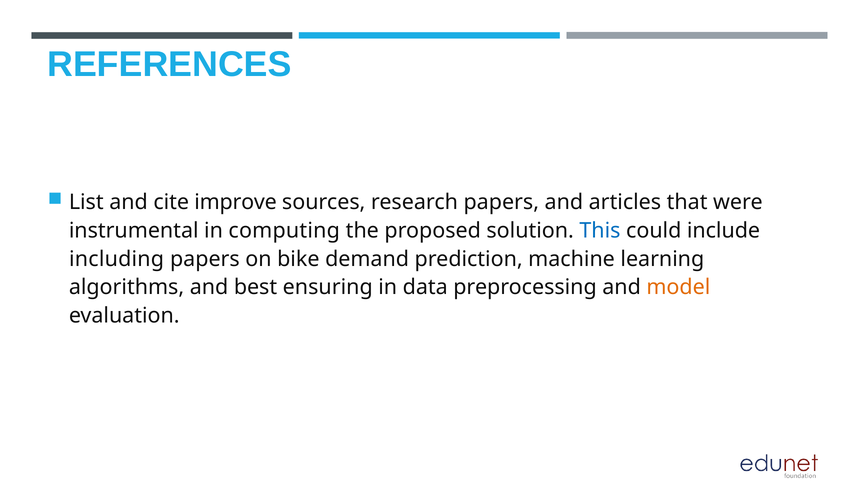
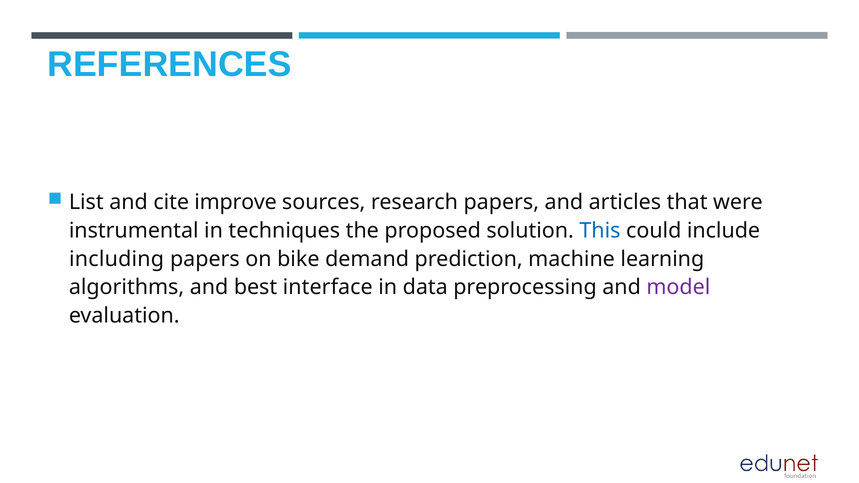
computing: computing -> techniques
ensuring: ensuring -> interface
model colour: orange -> purple
